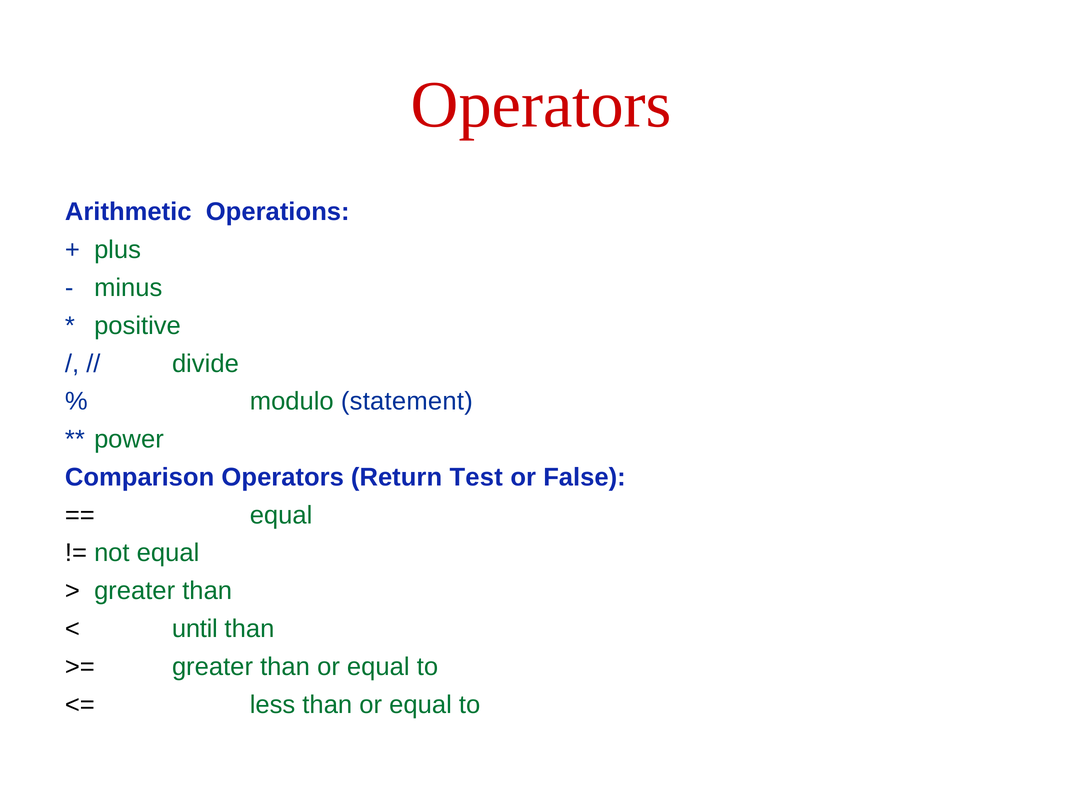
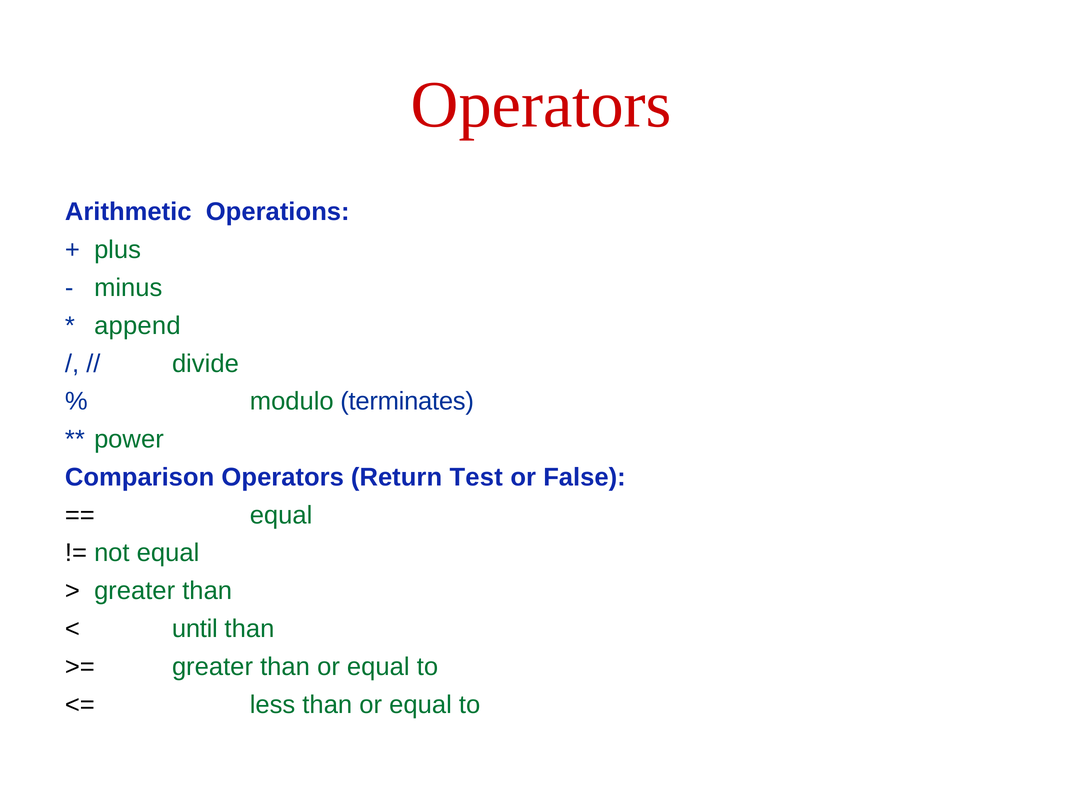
positive: positive -> append
statement: statement -> terminates
